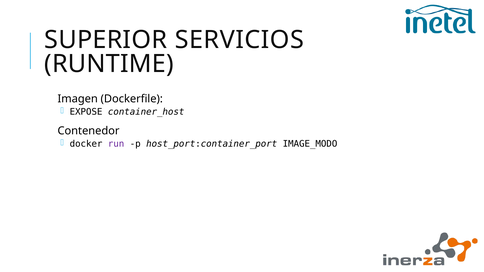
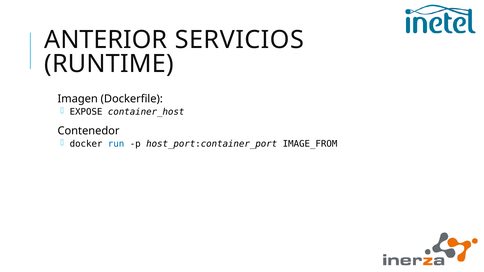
SUPERIOR: SUPERIOR -> ANTERIOR
run colour: purple -> blue
IMAGE_MODO: IMAGE_MODO -> IMAGE_FROM
